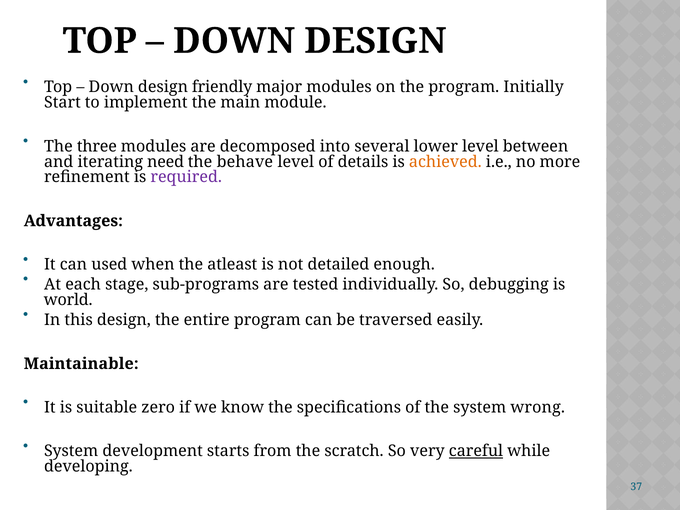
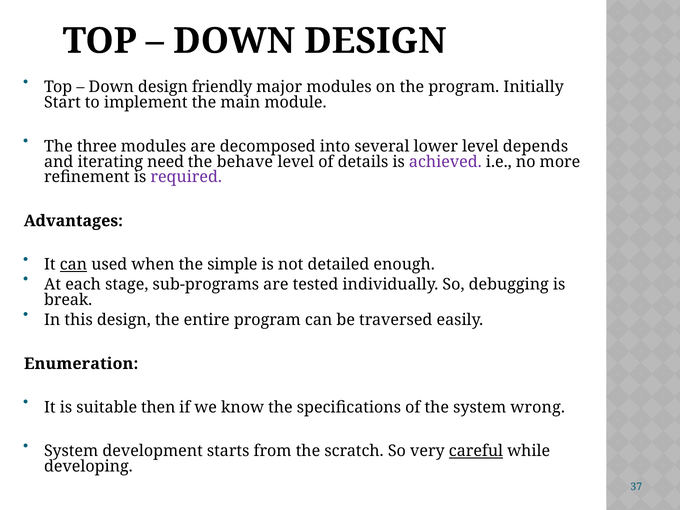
between: between -> depends
achieved colour: orange -> purple
can at (73, 265) underline: none -> present
atleast: atleast -> simple
world: world -> break
Maintainable: Maintainable -> Enumeration
zero: zero -> then
